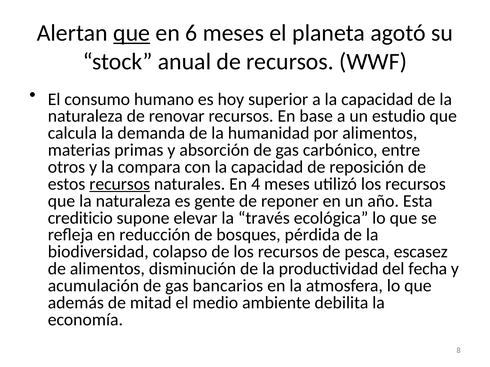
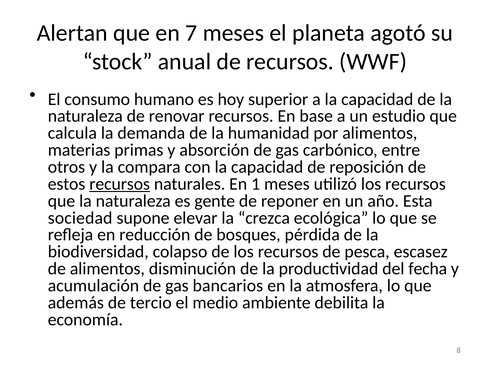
que at (132, 33) underline: present -> none
6: 6 -> 7
4: 4 -> 1
crediticio: crediticio -> sociedad
través: través -> crezca
mitad: mitad -> tercio
